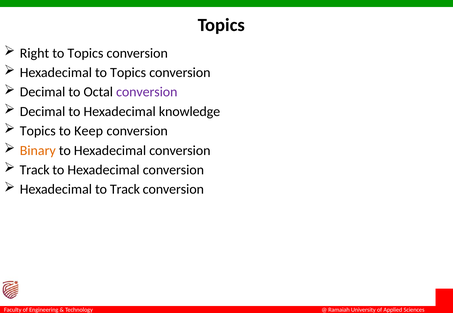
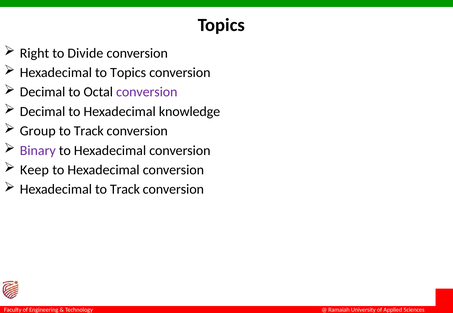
Topics at (85, 53): Topics -> Divide
Topics at (38, 131): Topics -> Group
Keep at (89, 131): Keep -> Track
Binary colour: orange -> purple
Track at (35, 170): Track -> Keep
